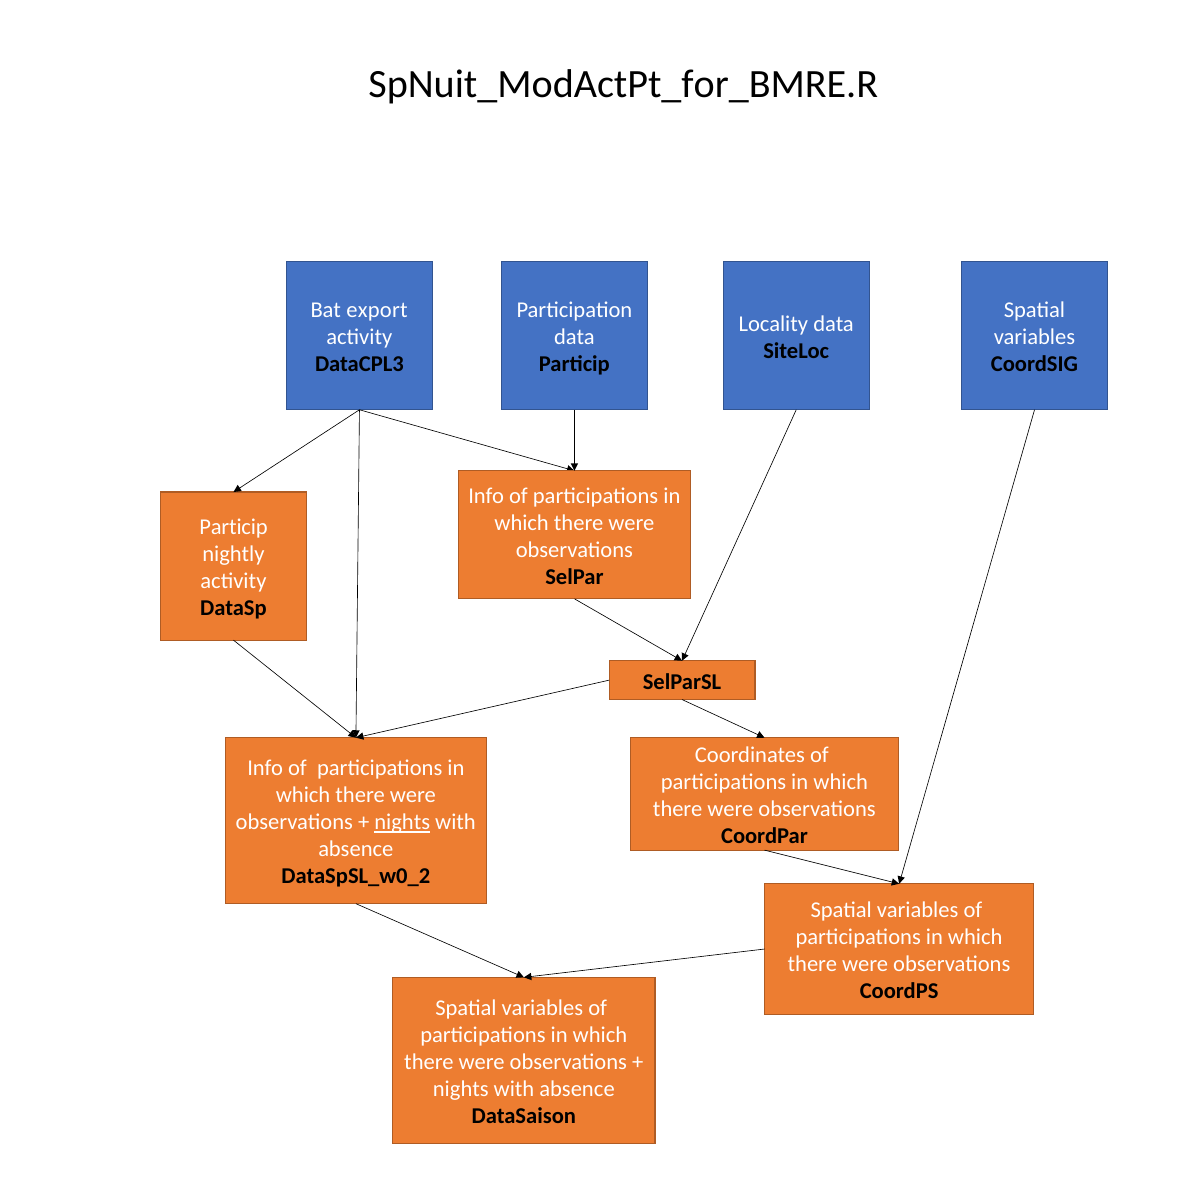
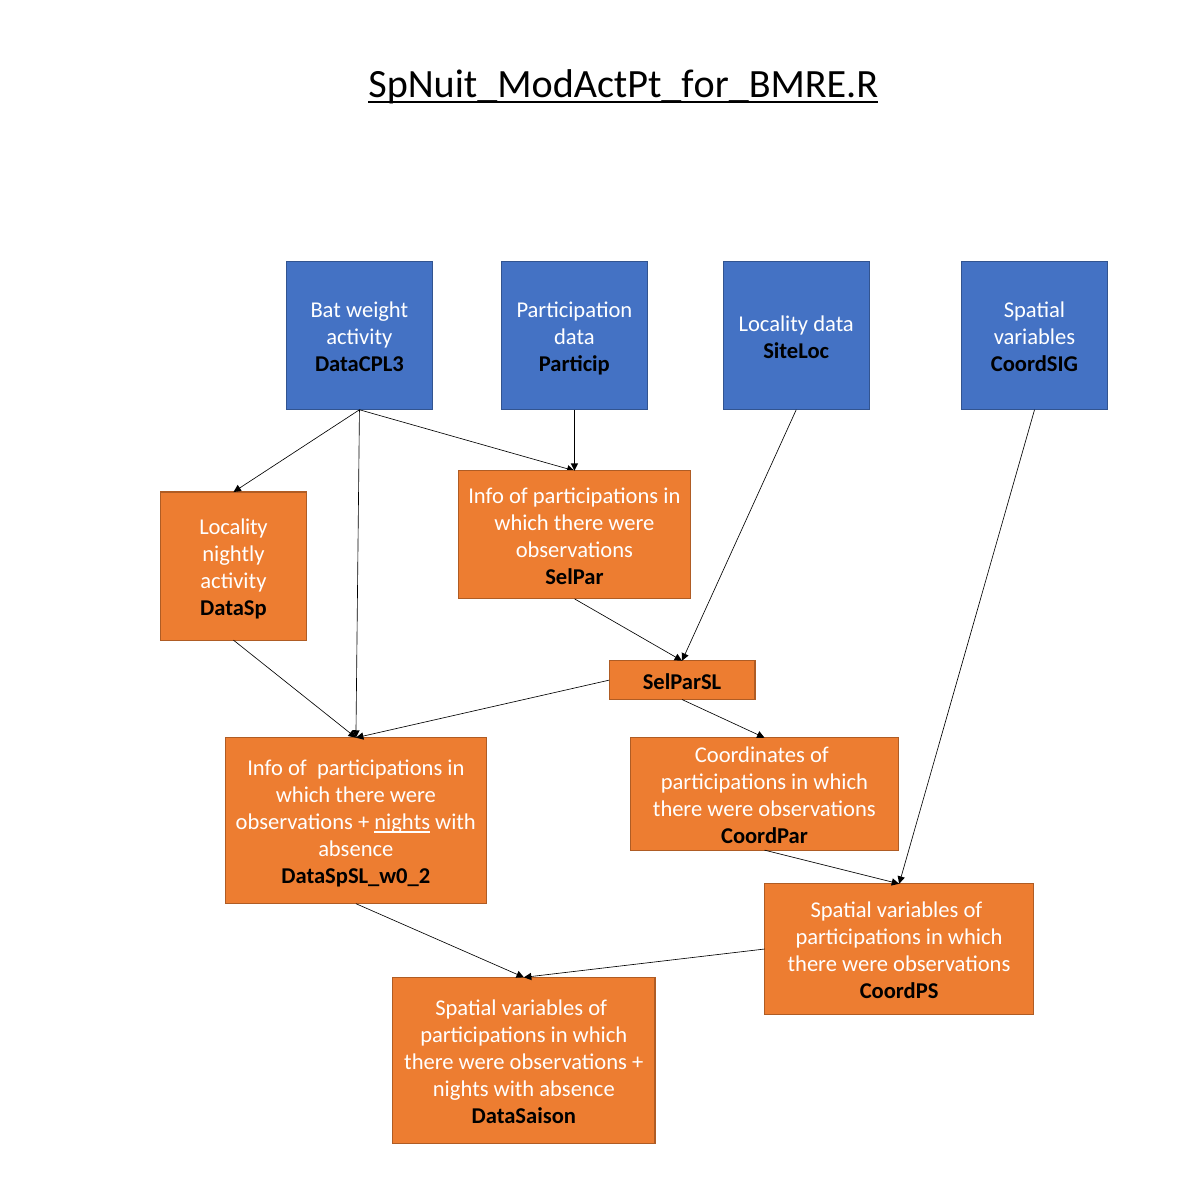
SpNuit_ModActPt_for_BMRE.R underline: none -> present
export: export -> weight
Particip at (234, 527): Particip -> Locality
